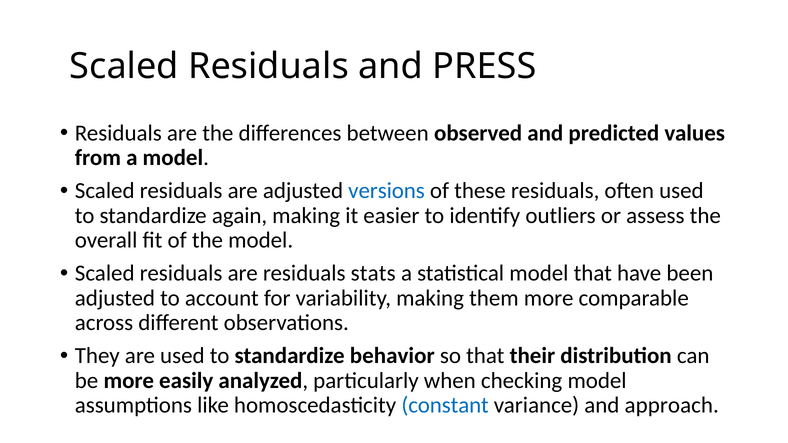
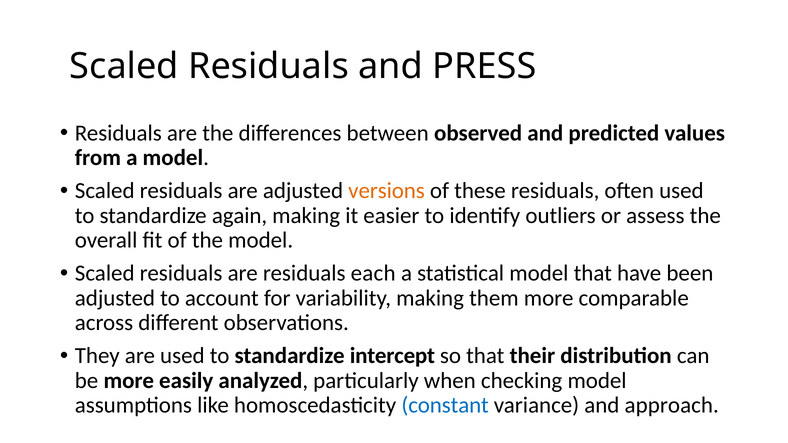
versions colour: blue -> orange
stats: stats -> each
behavior: behavior -> intercept
